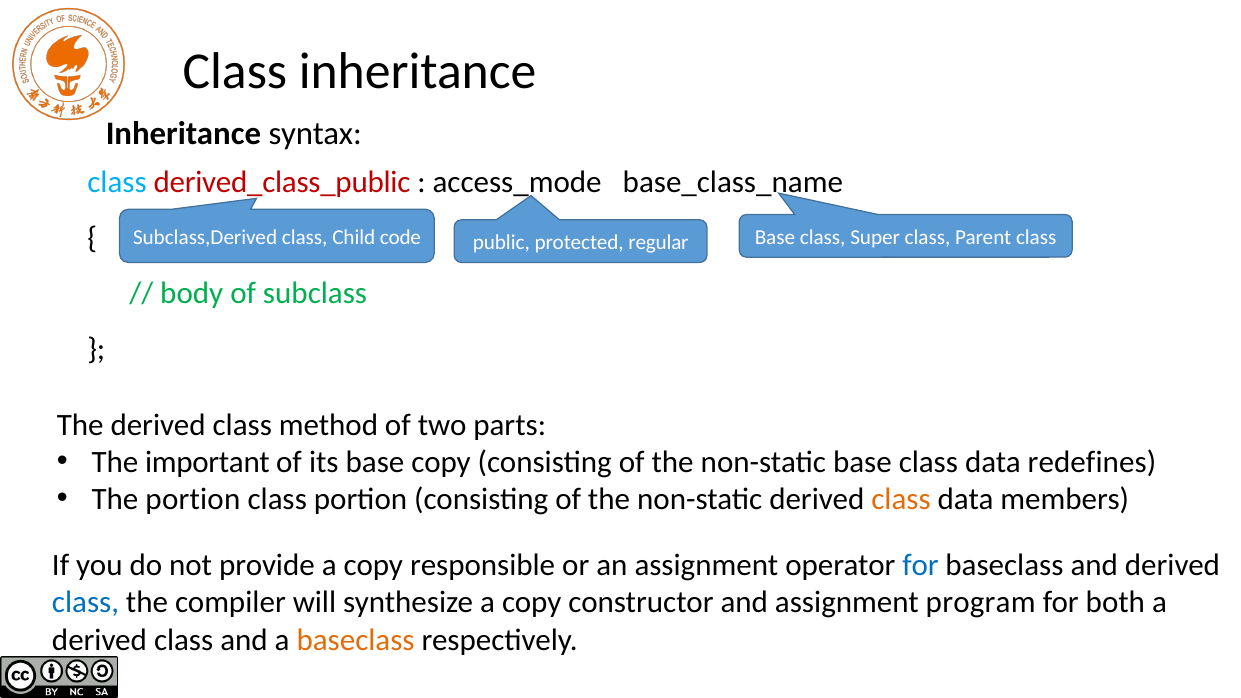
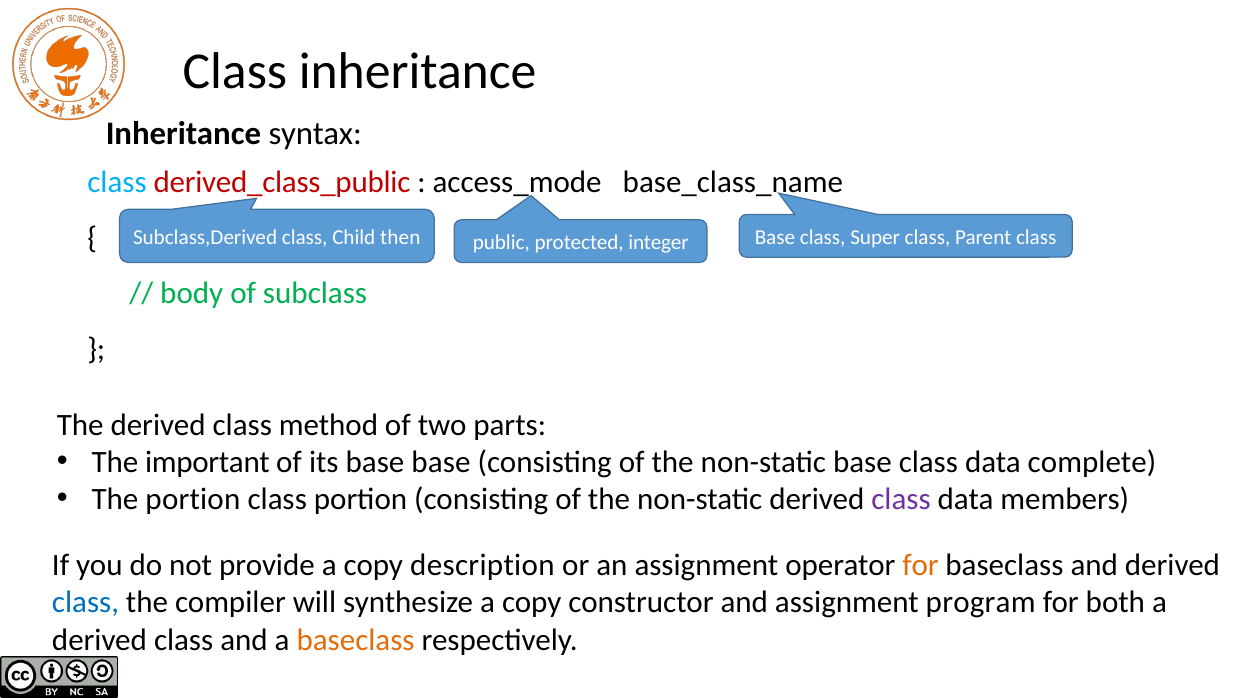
code: code -> then
regular: regular -> integer
base copy: copy -> base
redefines: redefines -> complete
class at (901, 499) colour: orange -> purple
responsible: responsible -> description
for at (921, 565) colour: blue -> orange
